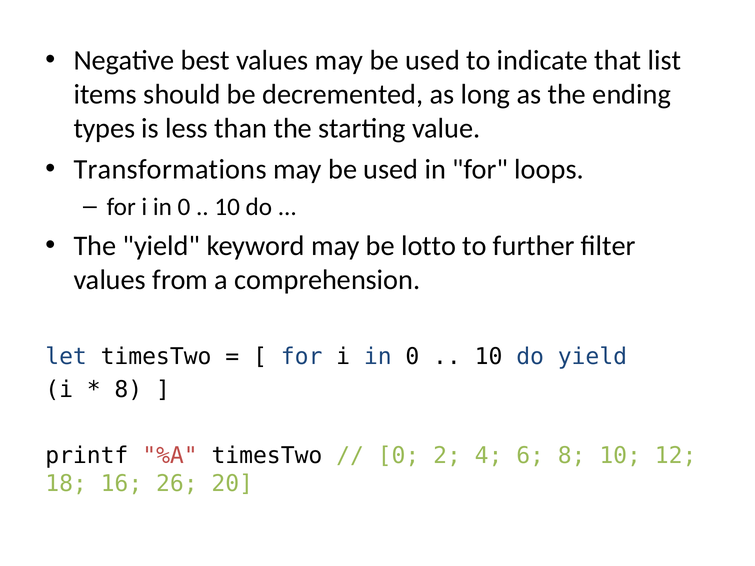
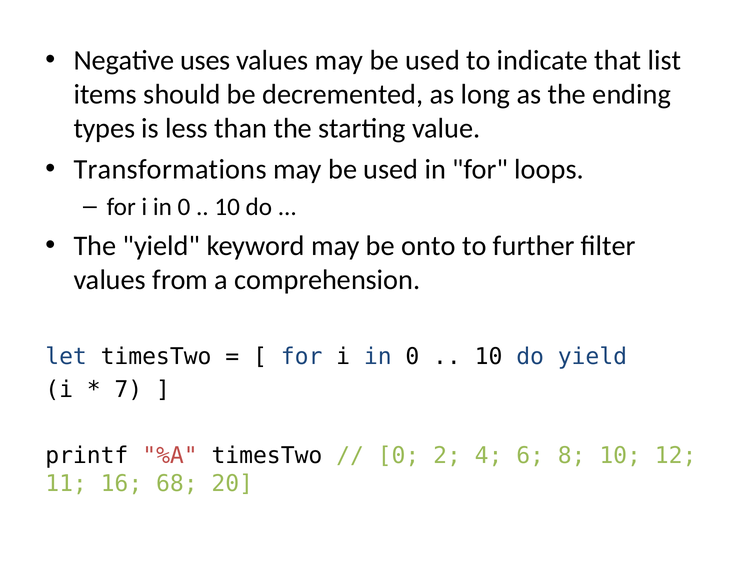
best: best -> uses
lotto: lotto -> onto
8 at (128, 390): 8 -> 7
18: 18 -> 11
26: 26 -> 68
